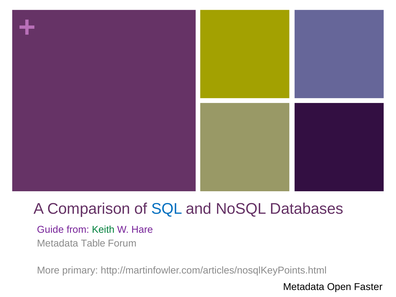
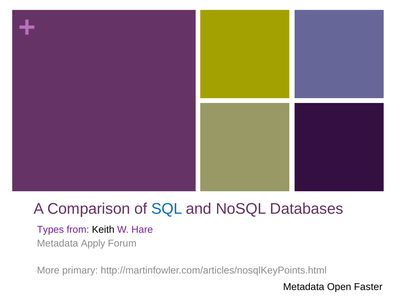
Guide: Guide -> Types
Keith colour: green -> black
Table: Table -> Apply
